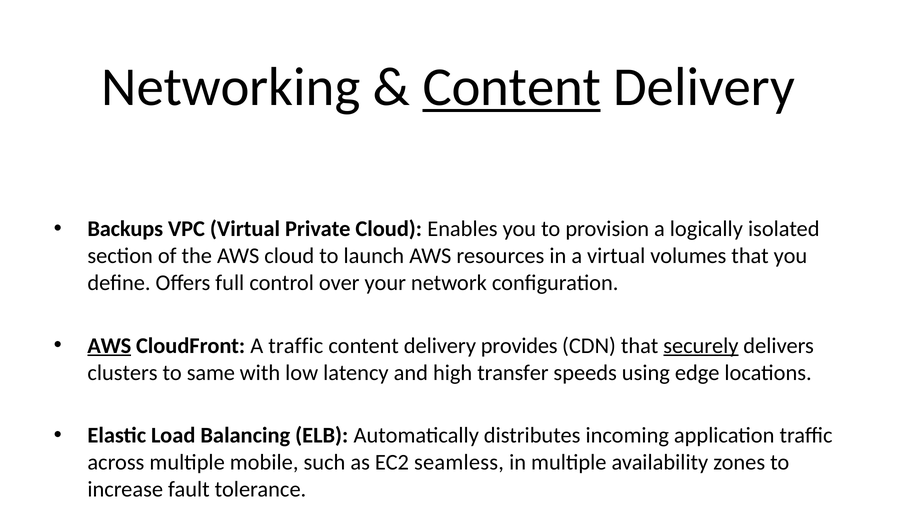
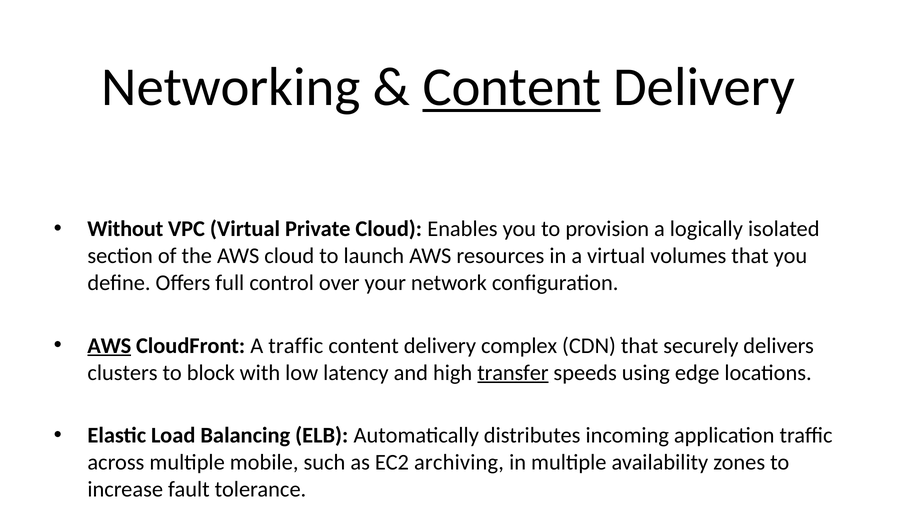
Backups: Backups -> Without
provides: provides -> complex
securely underline: present -> none
same: same -> block
transfer underline: none -> present
seamless: seamless -> archiving
